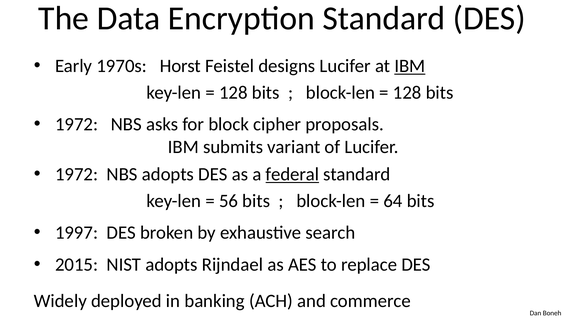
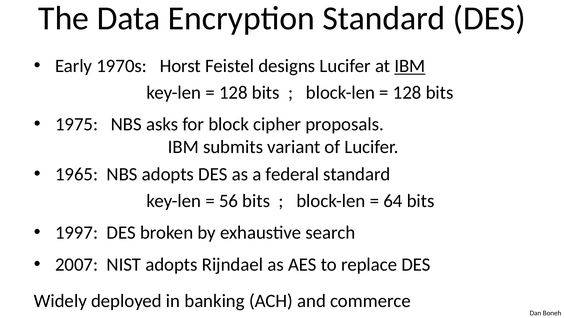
1972 at (77, 124): 1972 -> 1975
1972 at (77, 174): 1972 -> 1965
federal underline: present -> none
2015: 2015 -> 2007
